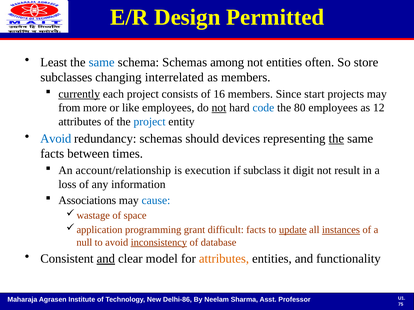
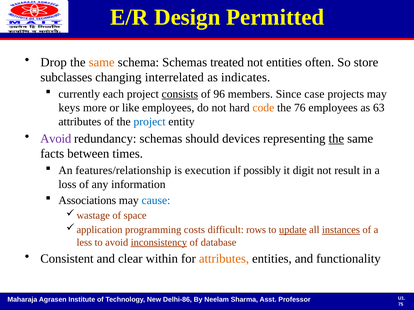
Least: Least -> Drop
same at (102, 62) colour: blue -> orange
among: among -> treated
as members: members -> indicates
currently underline: present -> none
consists underline: none -> present
16: 16 -> 96
start: start -> case
from: from -> keys
not at (219, 108) underline: present -> none
code colour: blue -> orange
80: 80 -> 76
12: 12 -> 63
Avoid at (56, 139) colour: blue -> purple
account/relationship: account/relationship -> features/relationship
subclass: subclass -> possibly
grant: grant -> costs
difficult facts: facts -> rows
null: null -> less
and at (106, 259) underline: present -> none
model: model -> within
